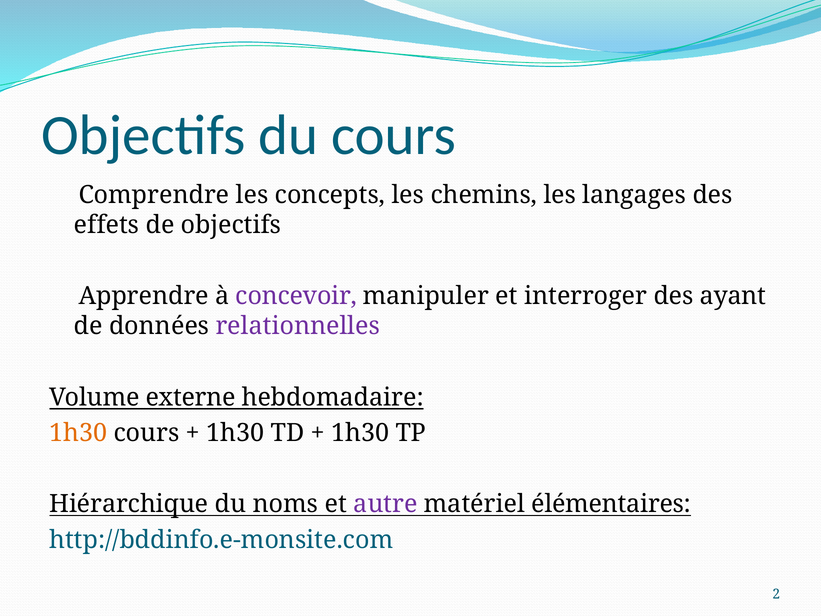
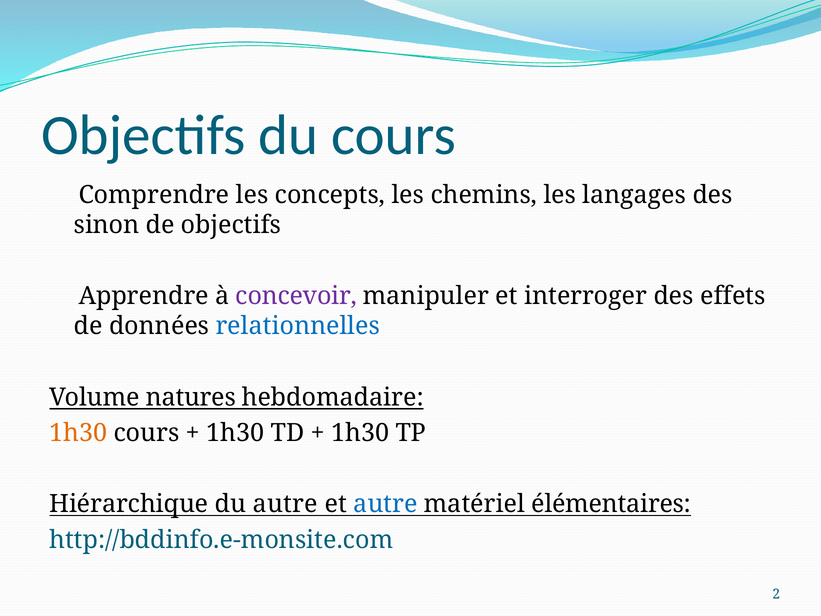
effets: effets -> sinon
ayant: ayant -> effets
relationnelles colour: purple -> blue
externe: externe -> natures
du noms: noms -> autre
autre at (385, 504) colour: purple -> blue
